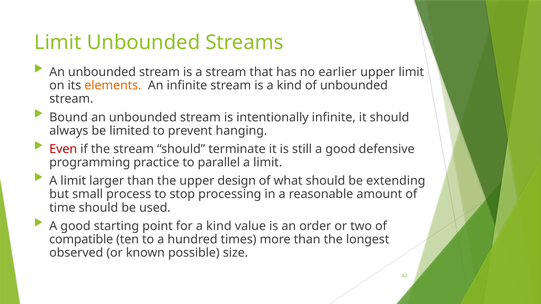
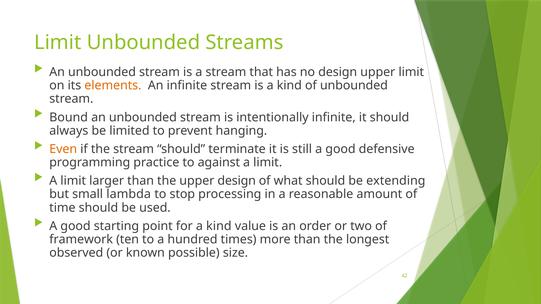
no earlier: earlier -> design
Even colour: red -> orange
parallel: parallel -> against
process: process -> lambda
compatible: compatible -> framework
